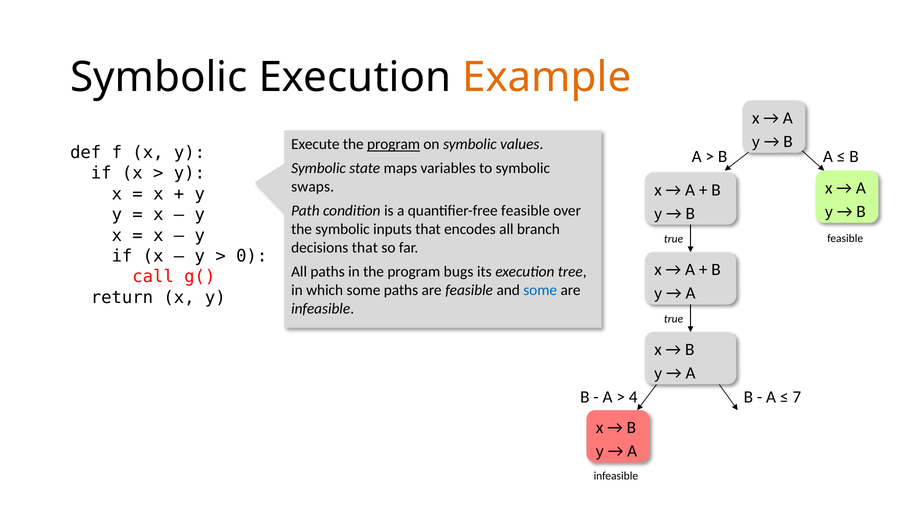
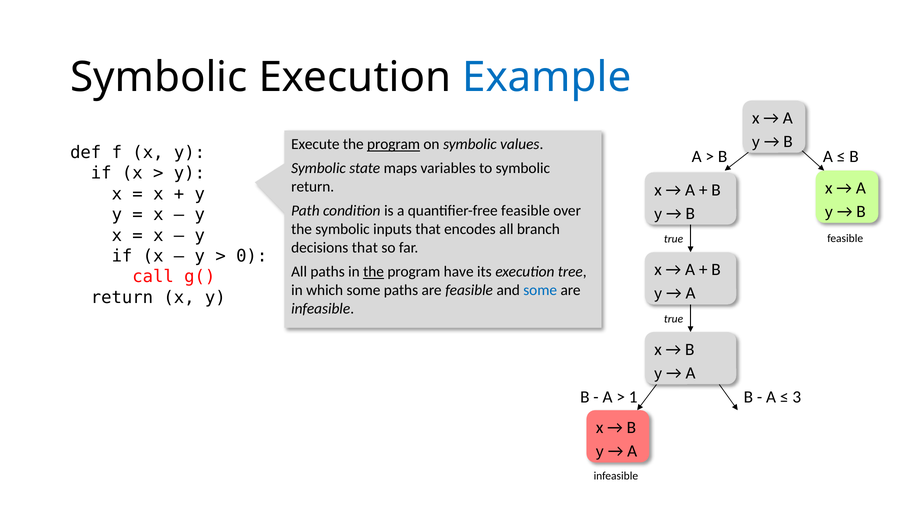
Example colour: orange -> blue
swaps at (313, 187): swaps -> return
the at (374, 272) underline: none -> present
bugs: bugs -> have
4: 4 -> 1
7: 7 -> 3
